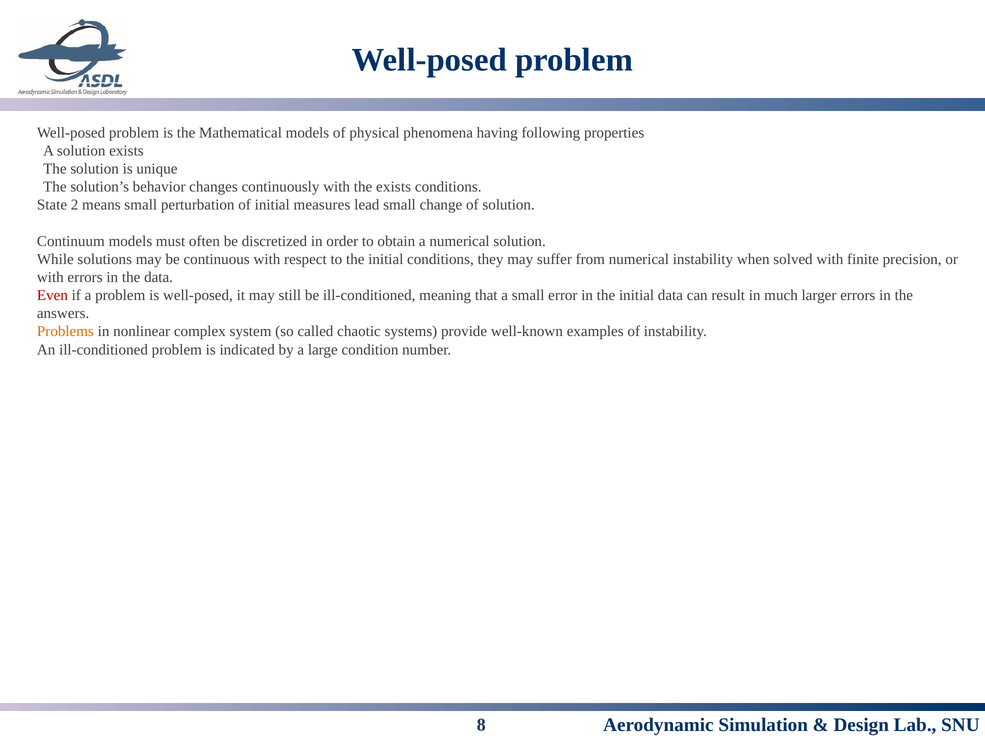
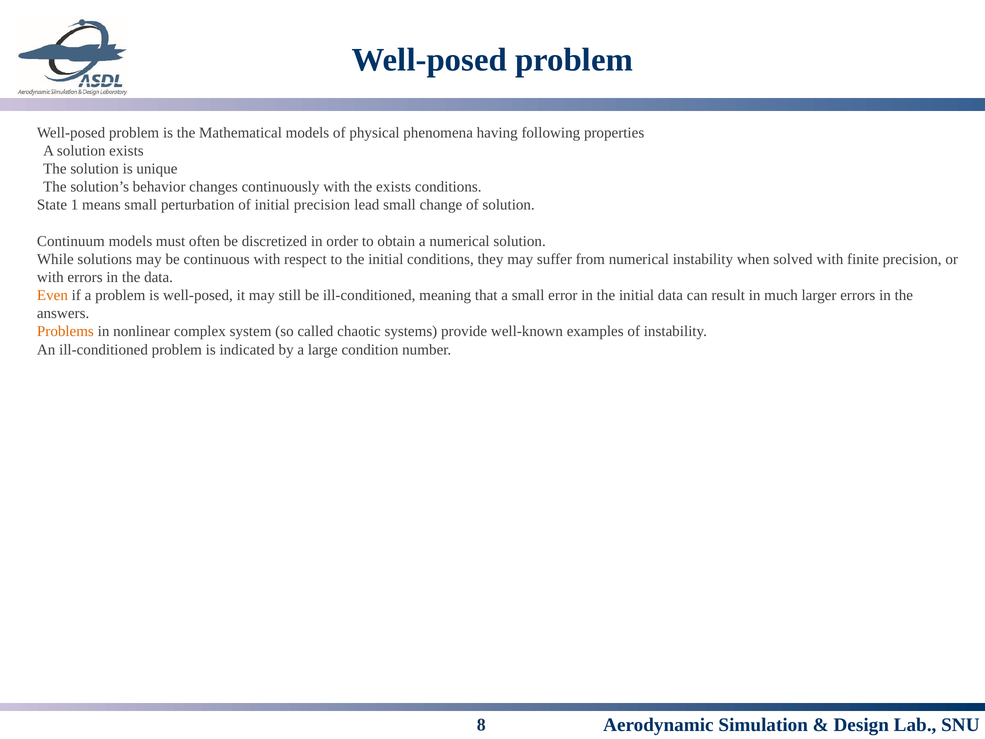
State 2: 2 -> 1
initial measures: measures -> precision
Even colour: red -> orange
